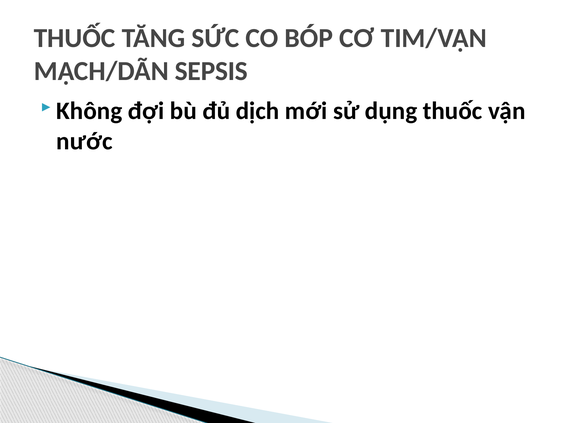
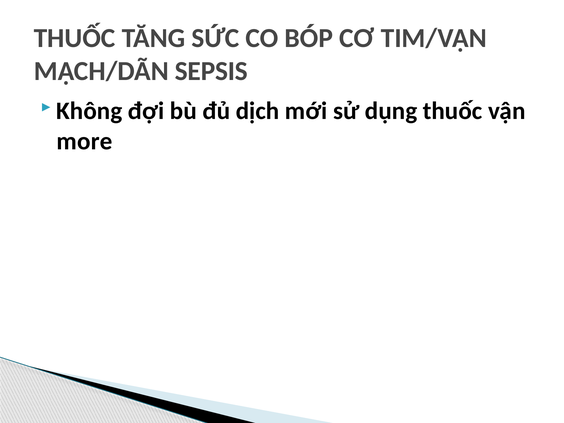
nước: nước -> more
